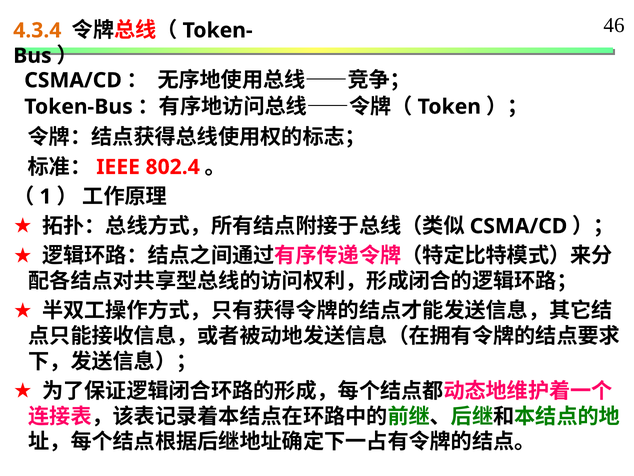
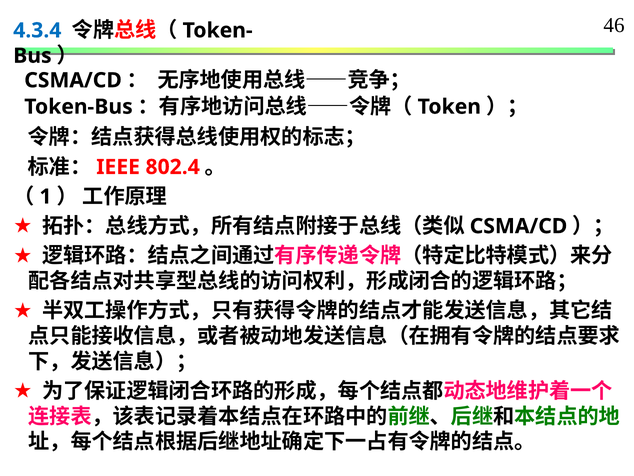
4.3.4 colour: orange -> blue
